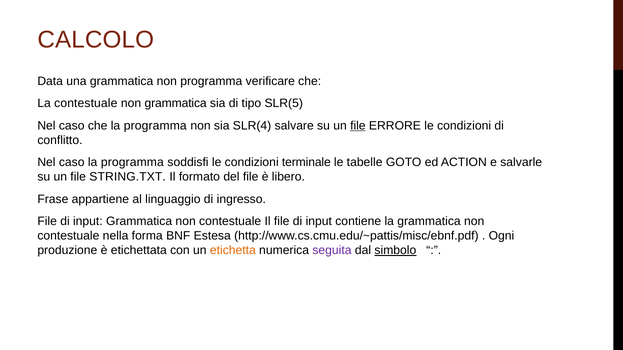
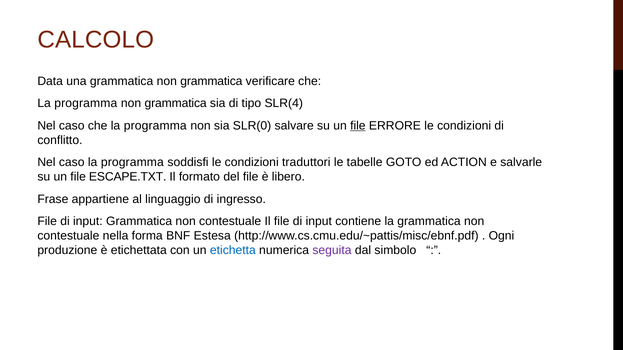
grammatica non programma: programma -> grammatica
contestuale at (86, 104): contestuale -> programma
SLR(5: SLR(5 -> SLR(4
SLR(4: SLR(4 -> SLR(0
terminale: terminale -> traduttori
STRING.TXT: STRING.TXT -> ESCAPE.TXT
etichetta colour: orange -> blue
simbolo underline: present -> none
